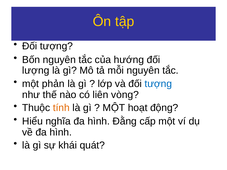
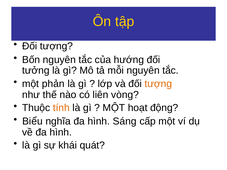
lượng: lượng -> tưởng
tượng at (158, 84) colour: blue -> orange
Hiểu: Hiểu -> Biểu
Đằng: Đằng -> Sáng
